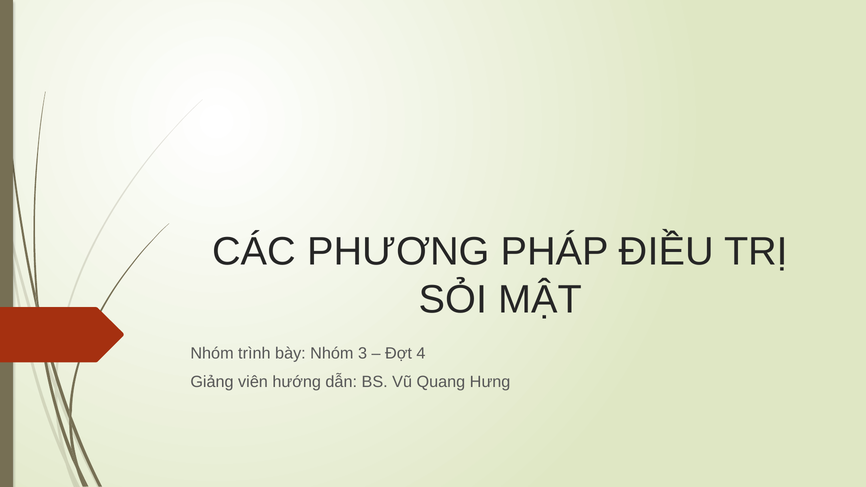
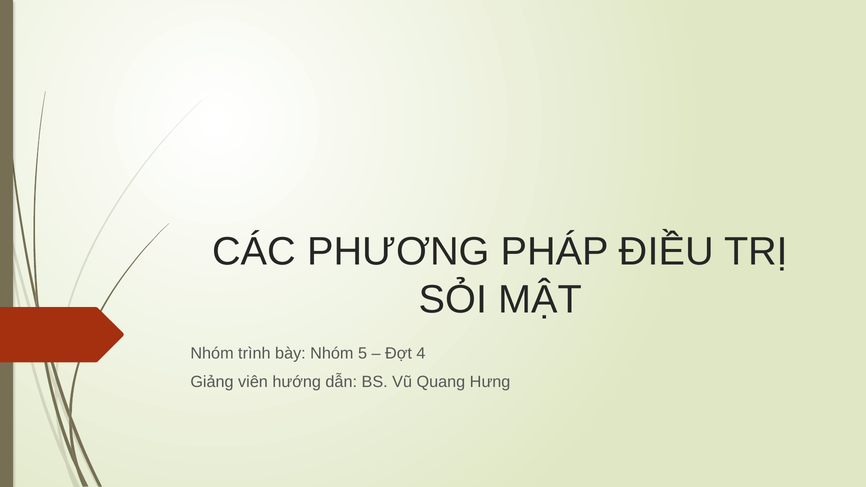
3: 3 -> 5
